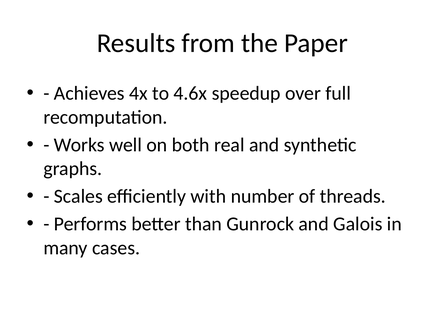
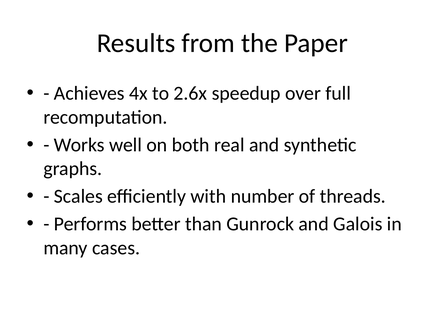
4.6x: 4.6x -> 2.6x
